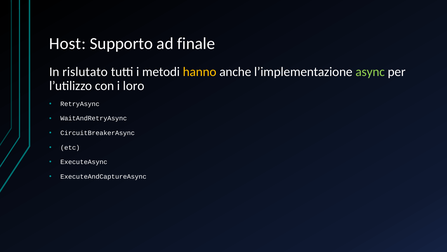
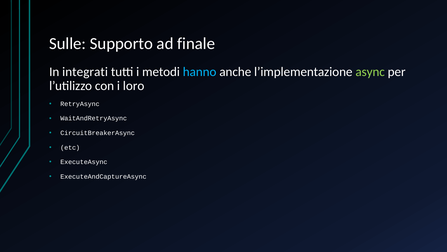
Host: Host -> Sulle
rislutato: rislutato -> integrati
hanno colour: yellow -> light blue
